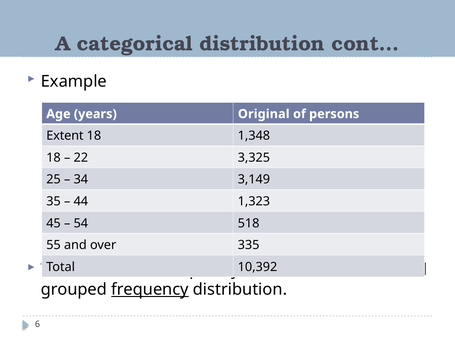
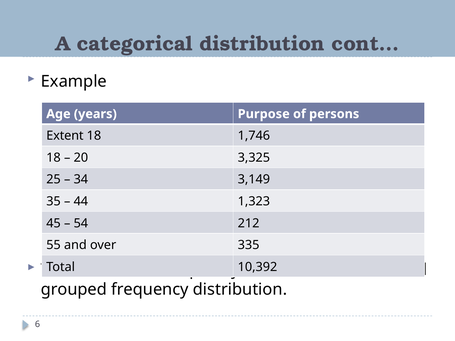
Original: Original -> Purpose
1,348: 1,348 -> 1,746
22: 22 -> 20
518: 518 -> 212
frequency at (150, 290) underline: present -> none
